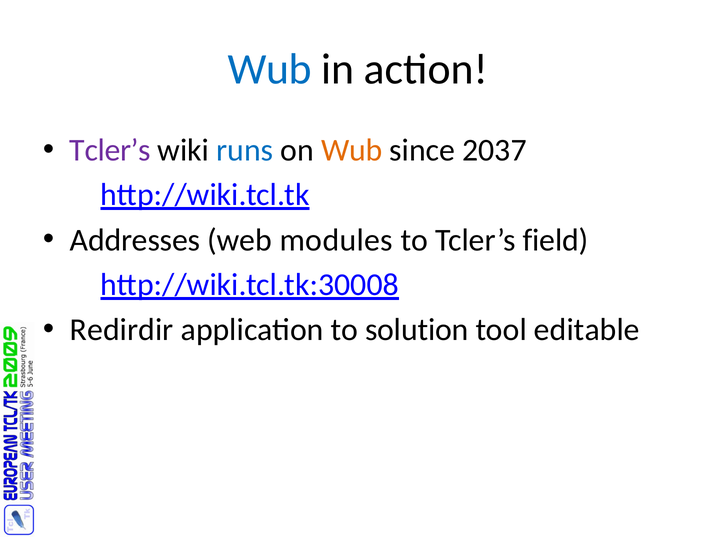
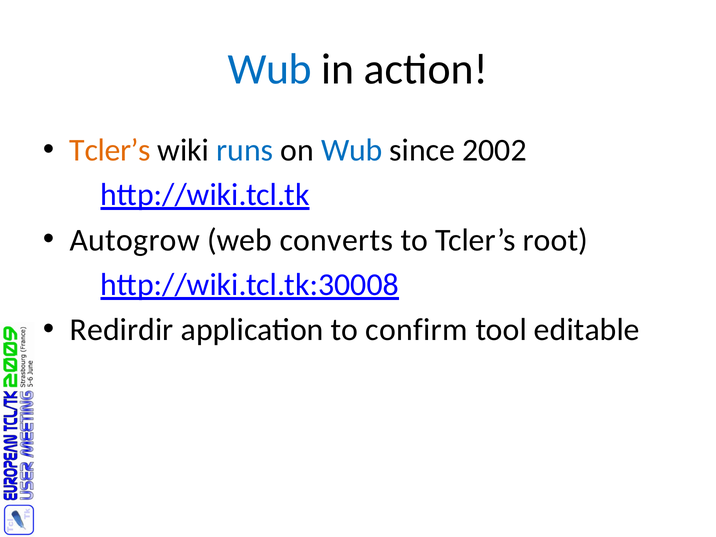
Tcler’s at (110, 150) colour: purple -> orange
Wub at (352, 150) colour: orange -> blue
2037: 2037 -> 2002
Addresses: Addresses -> Autogrow
modules: modules -> converts
field: field -> root
solution: solution -> confirm
